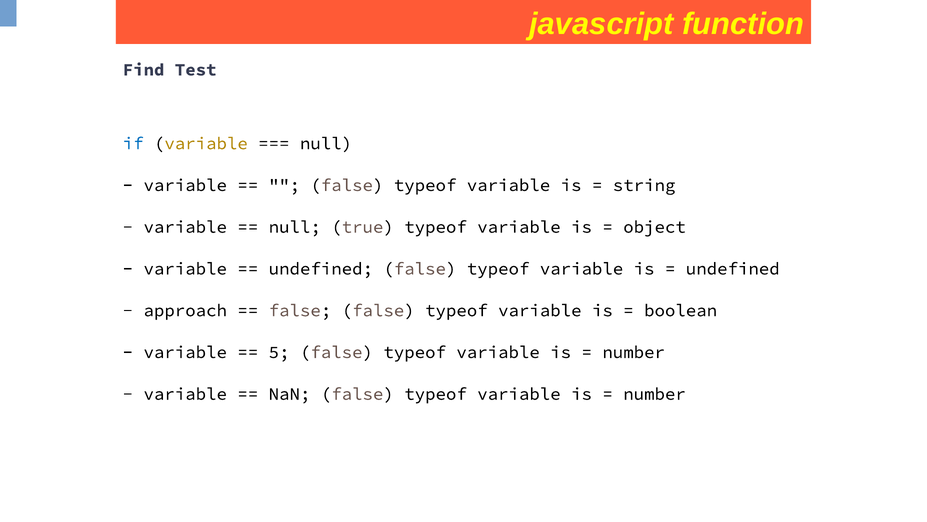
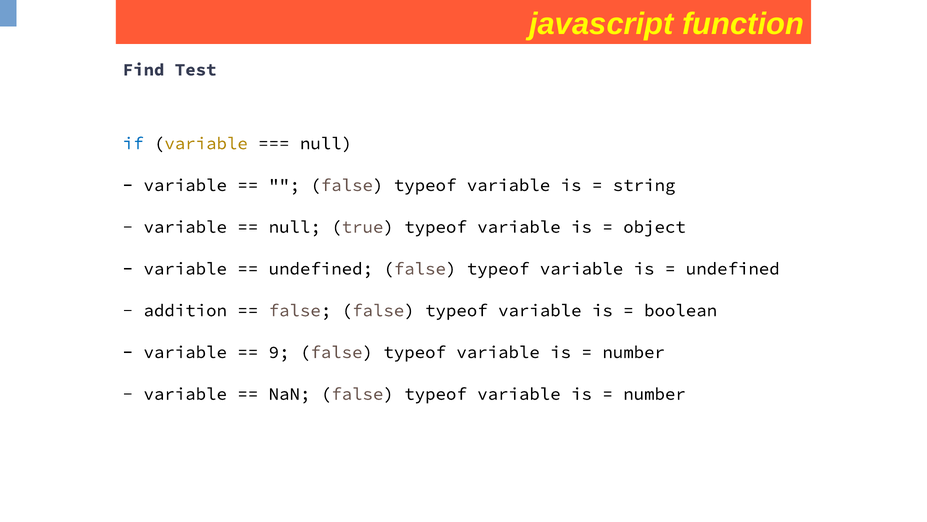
approach: approach -> addition
5: 5 -> 9
